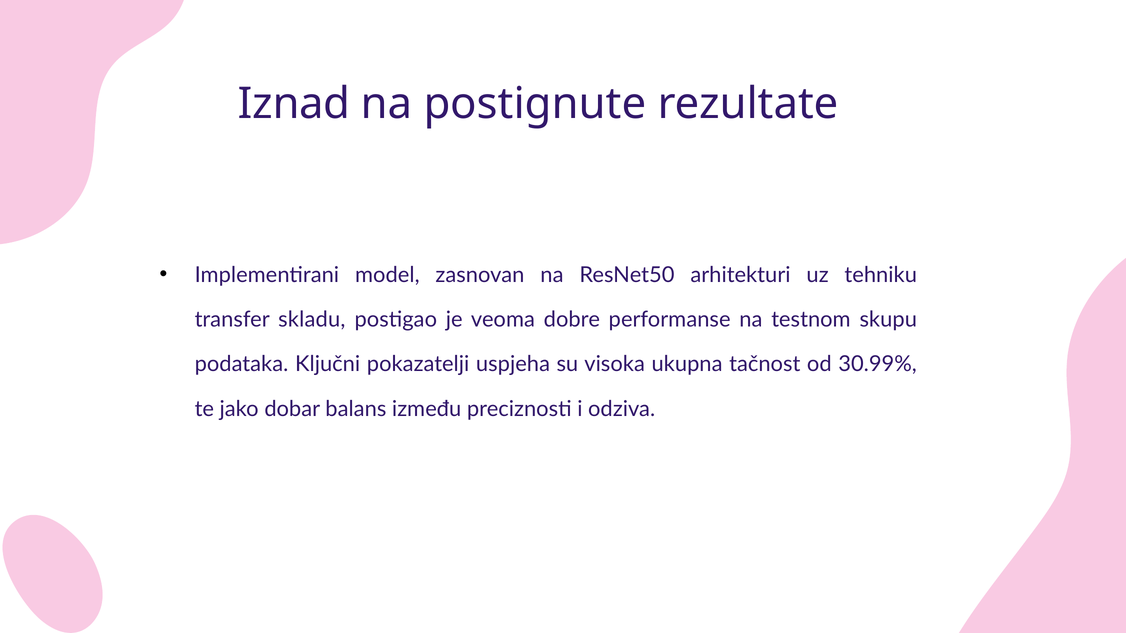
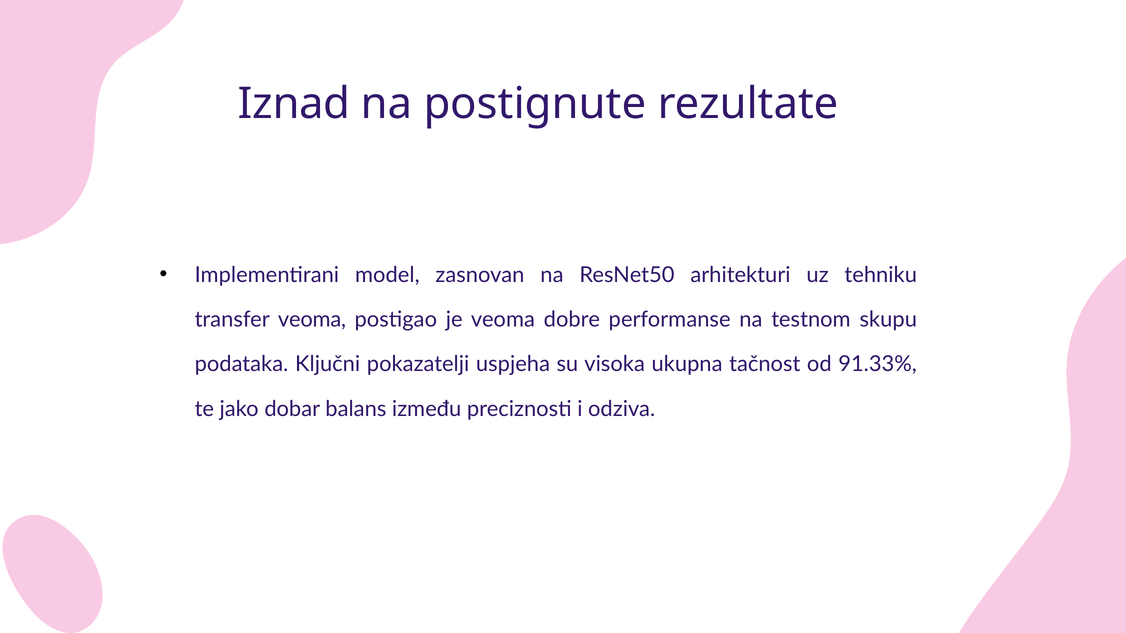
transfer skladu: skladu -> veoma
30.99%: 30.99% -> 91.33%
